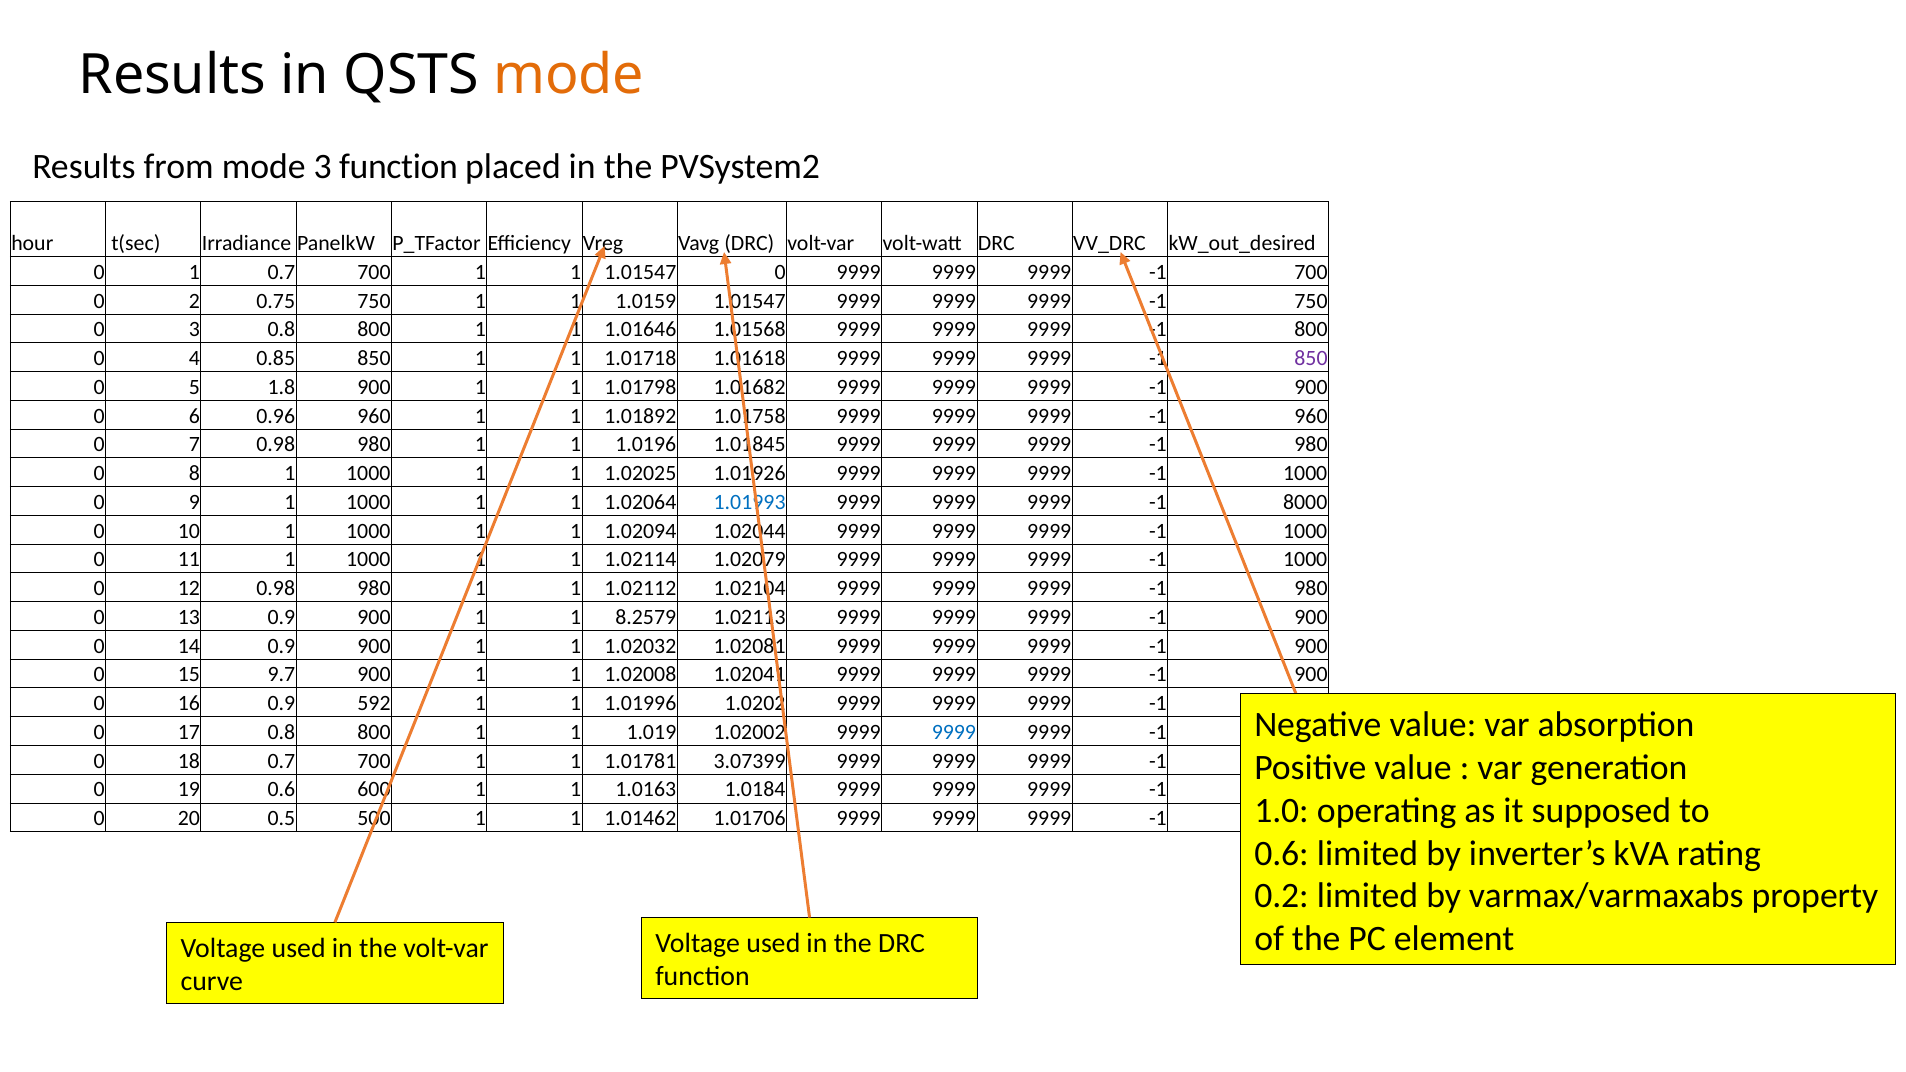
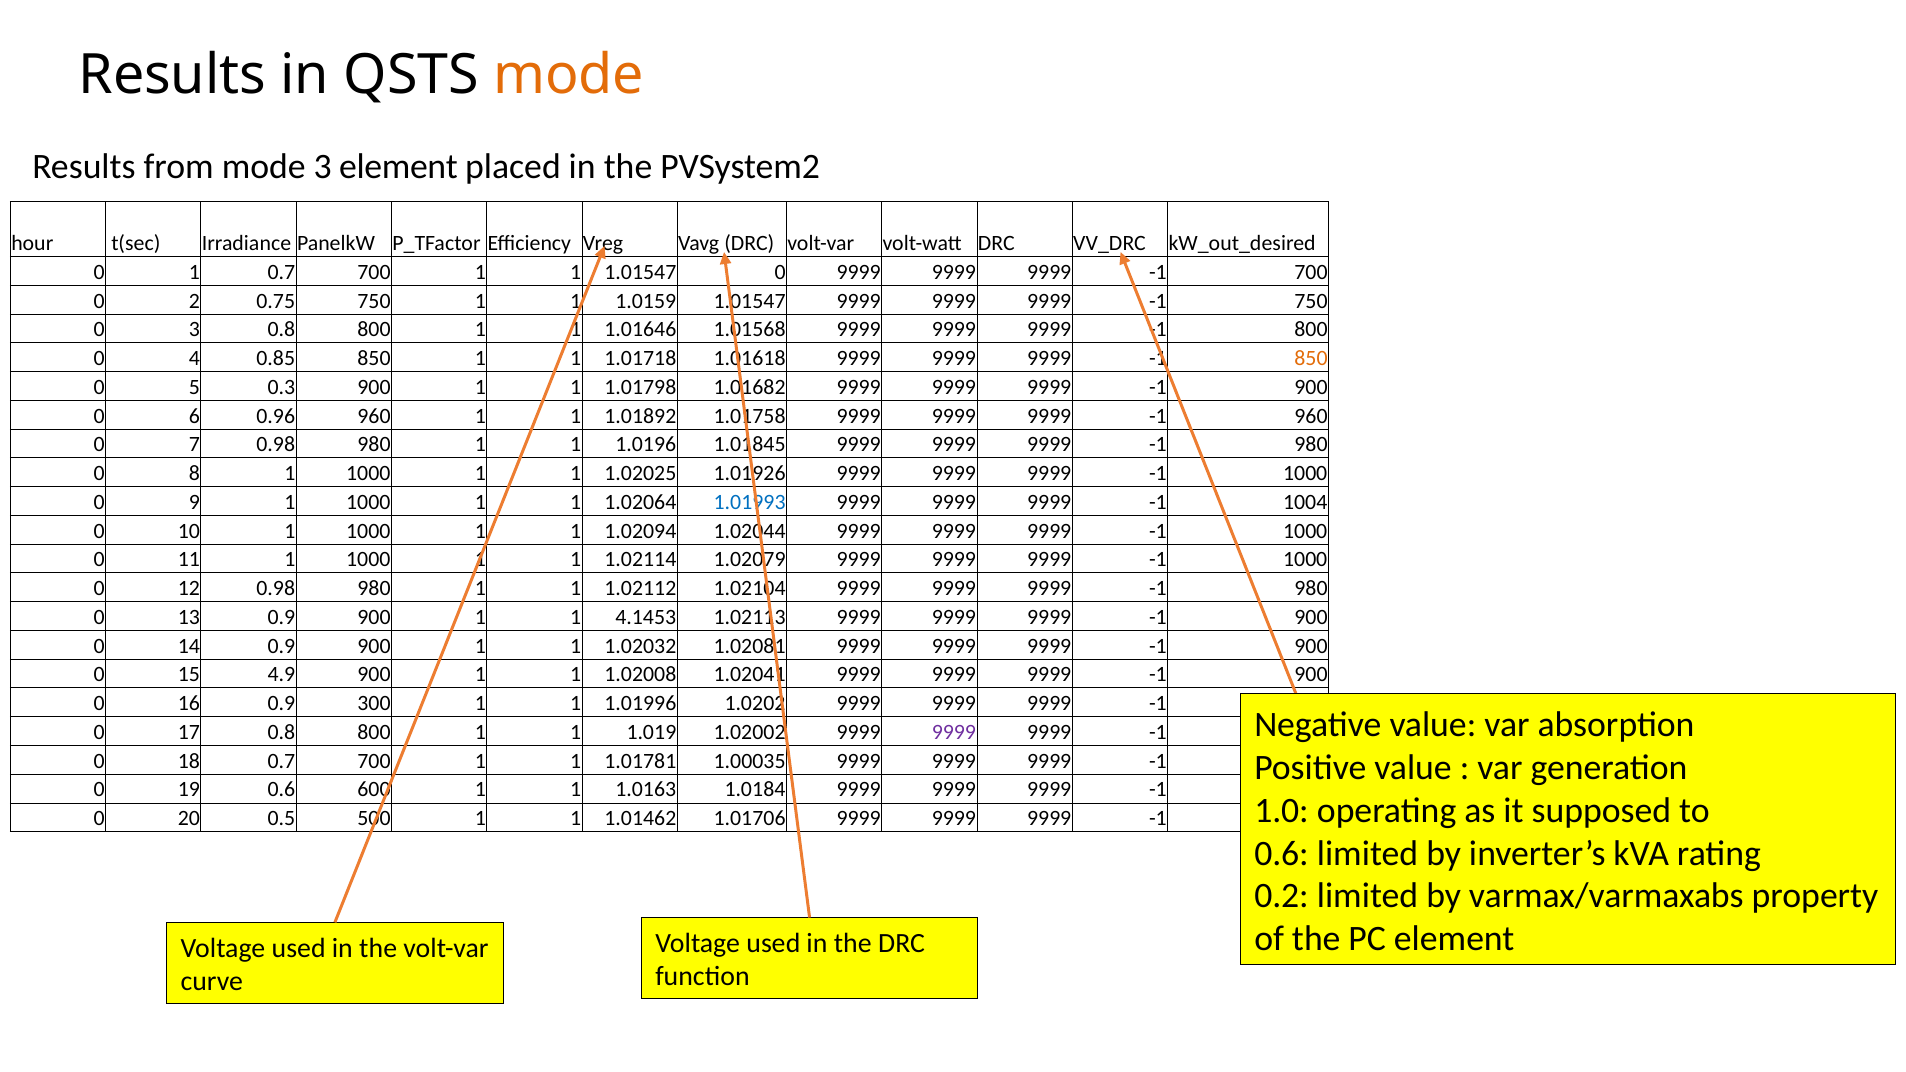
3 function: function -> element
850 at (1311, 358) colour: purple -> orange
1.8: 1.8 -> 0.3
8000: 8000 -> 1004
8.2579: 8.2579 -> 4.1453
9.7: 9.7 -> 4.9
592: 592 -> 300
9999 at (954, 732) colour: blue -> purple
3.07399: 3.07399 -> 1.00035
